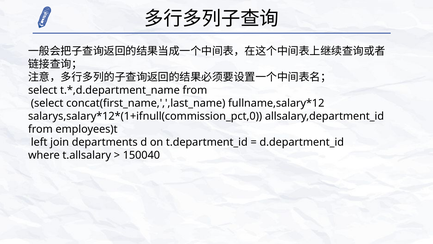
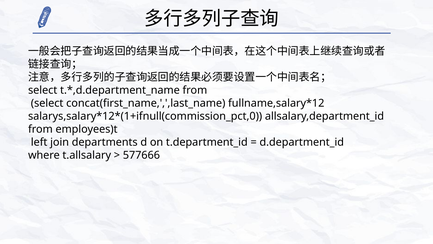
150040: 150040 -> 577666
